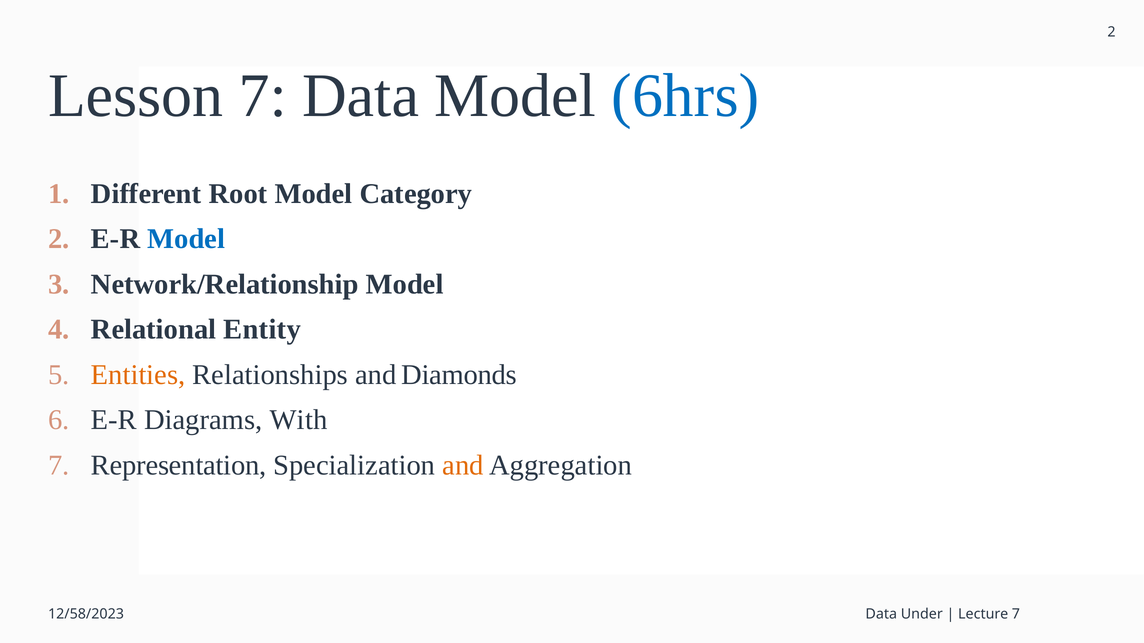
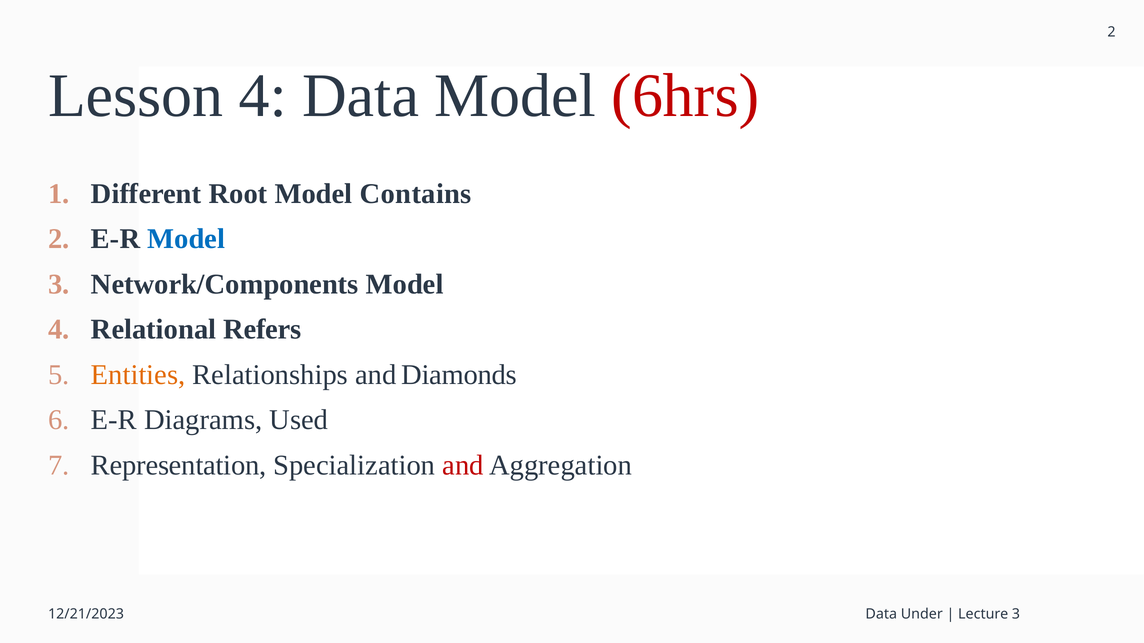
Lesson 7: 7 -> 4
6hrs colour: blue -> red
Category: Category -> Contains
Network/Relationship: Network/Relationship -> Network/Components
Entity: Entity -> Refers
With: With -> Used
and at (463, 466) colour: orange -> red
12/58/2023: 12/58/2023 -> 12/21/2023
Lecture 7: 7 -> 3
